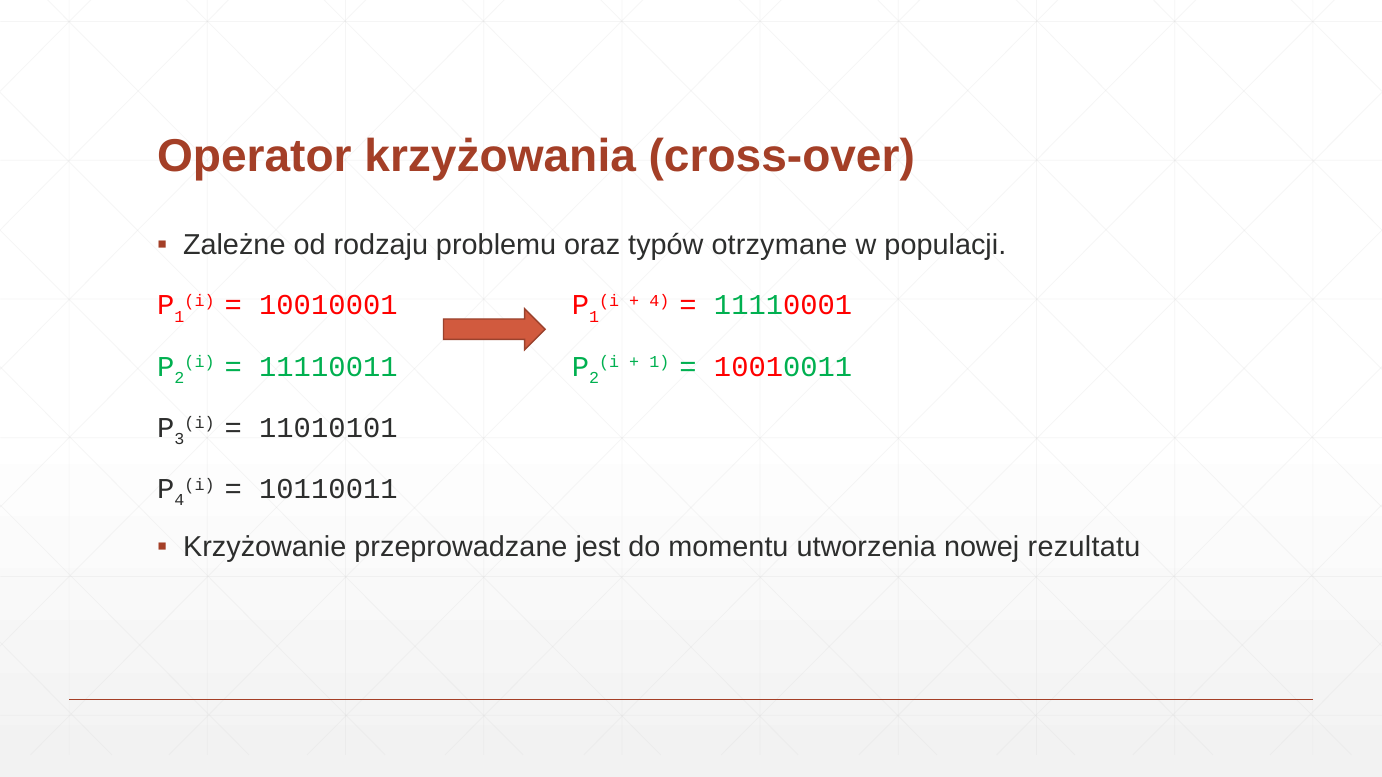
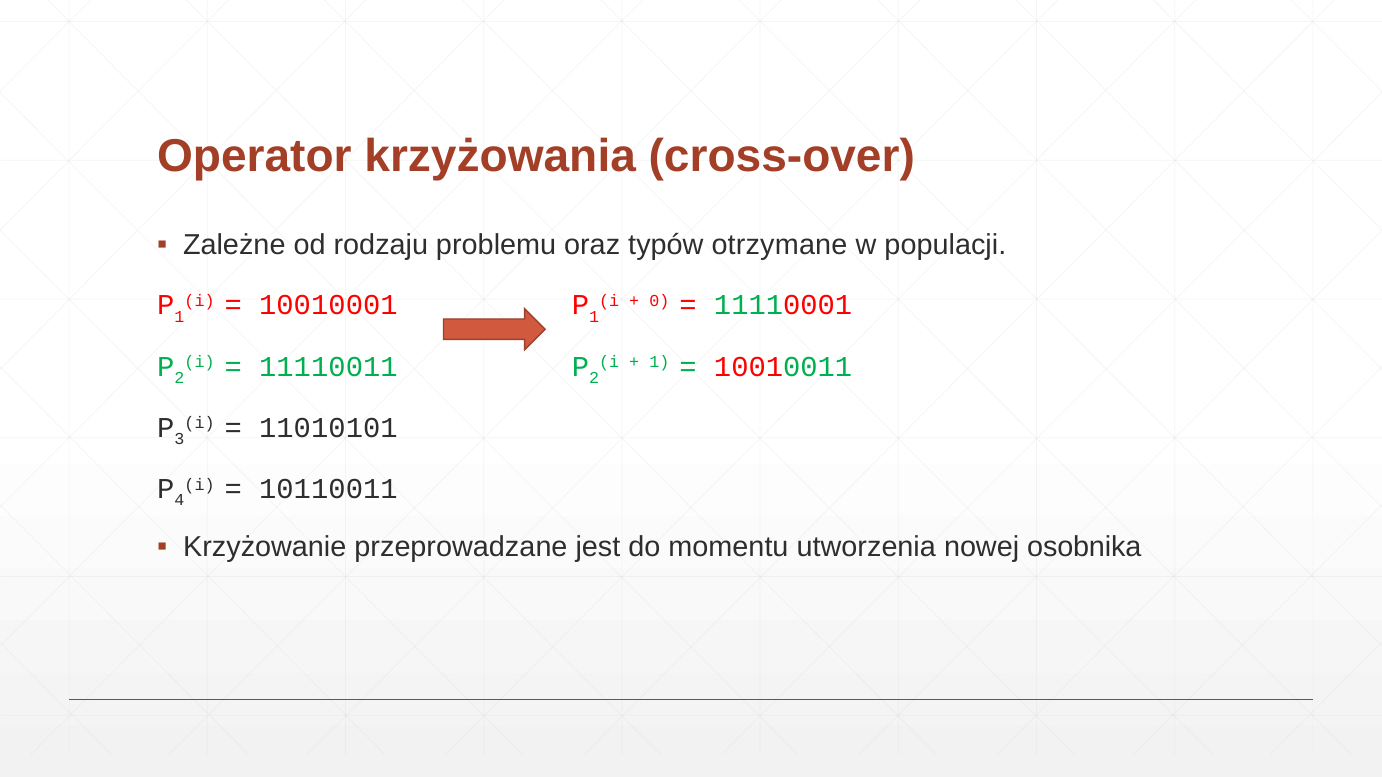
4 at (659, 301): 4 -> 0
rezultatu: rezultatu -> osobnika
